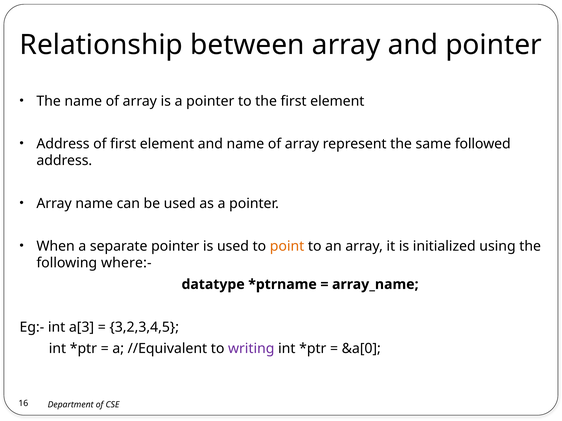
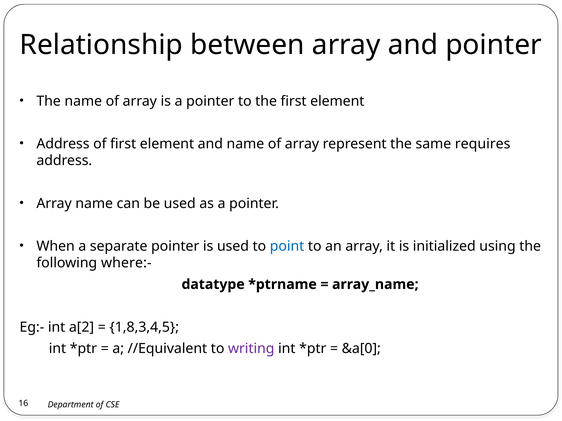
followed: followed -> requires
point colour: orange -> blue
a[3: a[3 -> a[2
3,2,3,4,5: 3,2,3,4,5 -> 1,8,3,4,5
